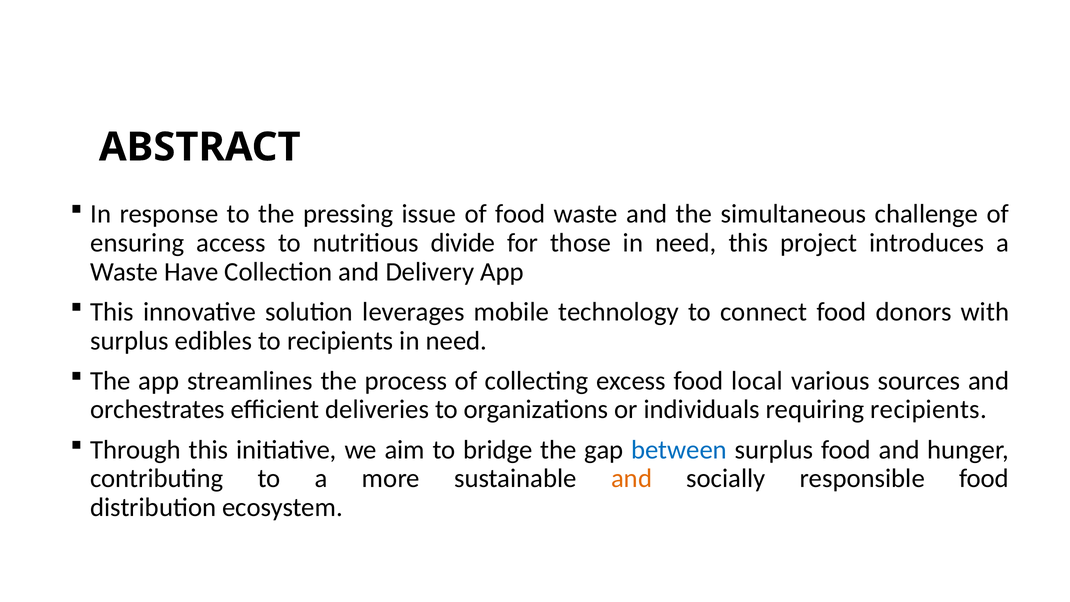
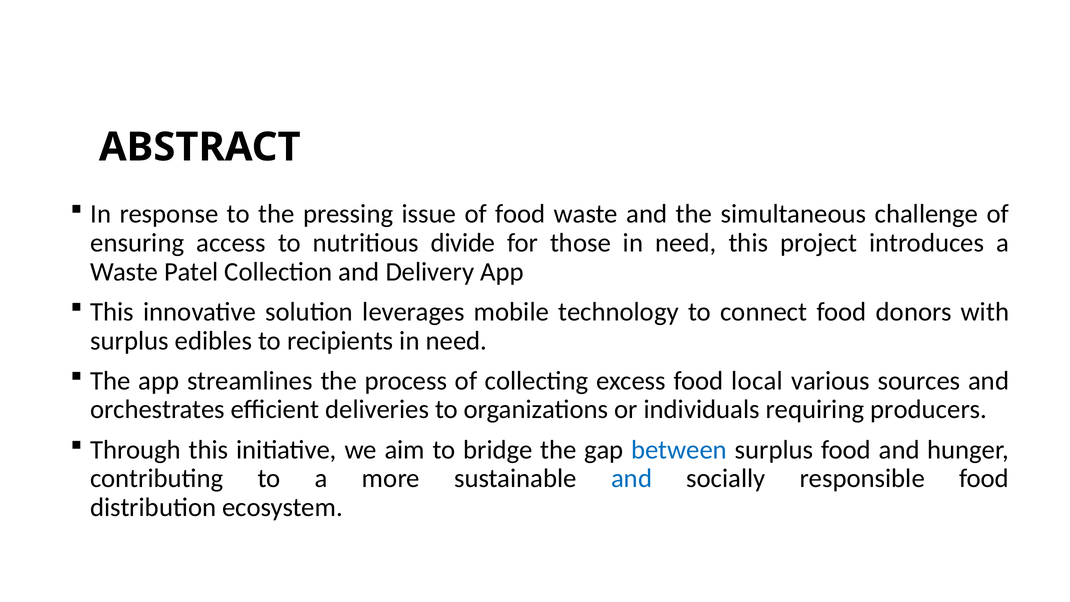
Have: Have -> Patel
requiring recipients: recipients -> producers
and at (632, 478) colour: orange -> blue
